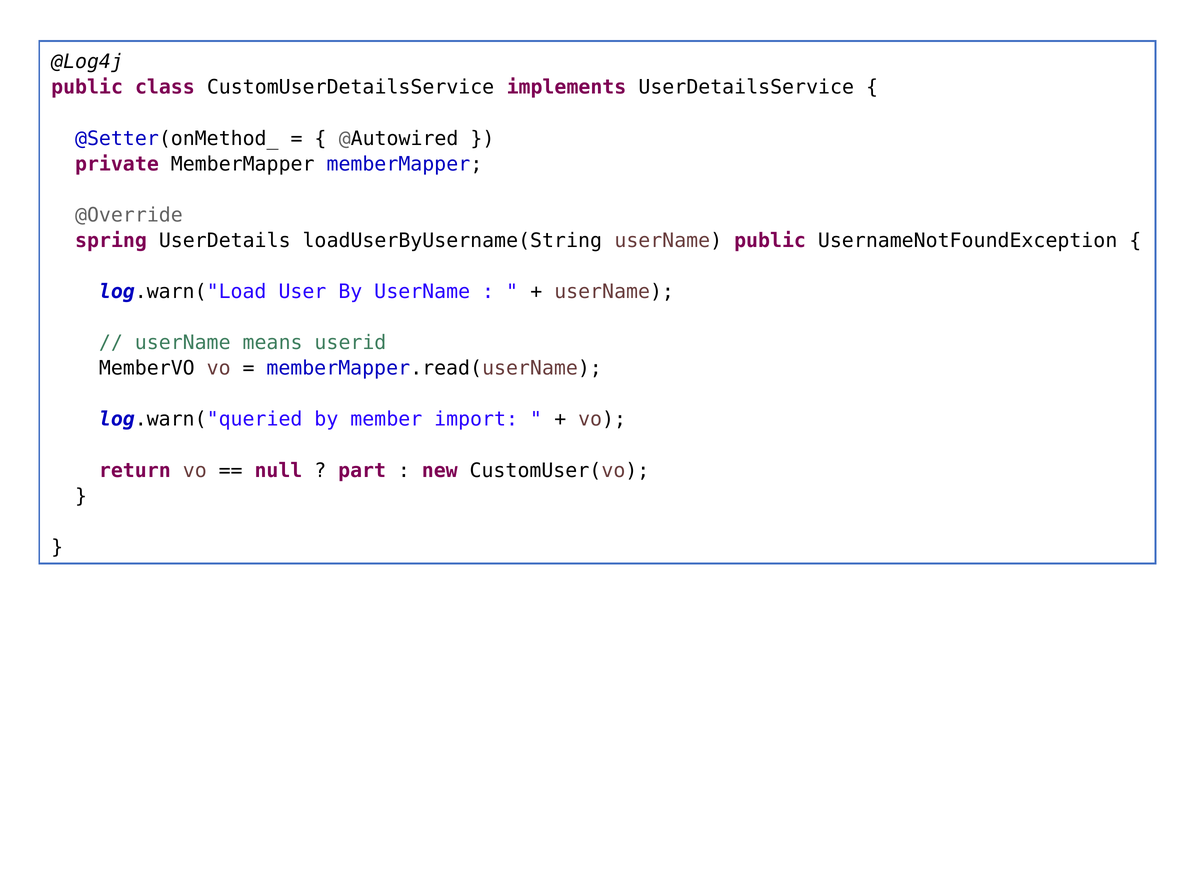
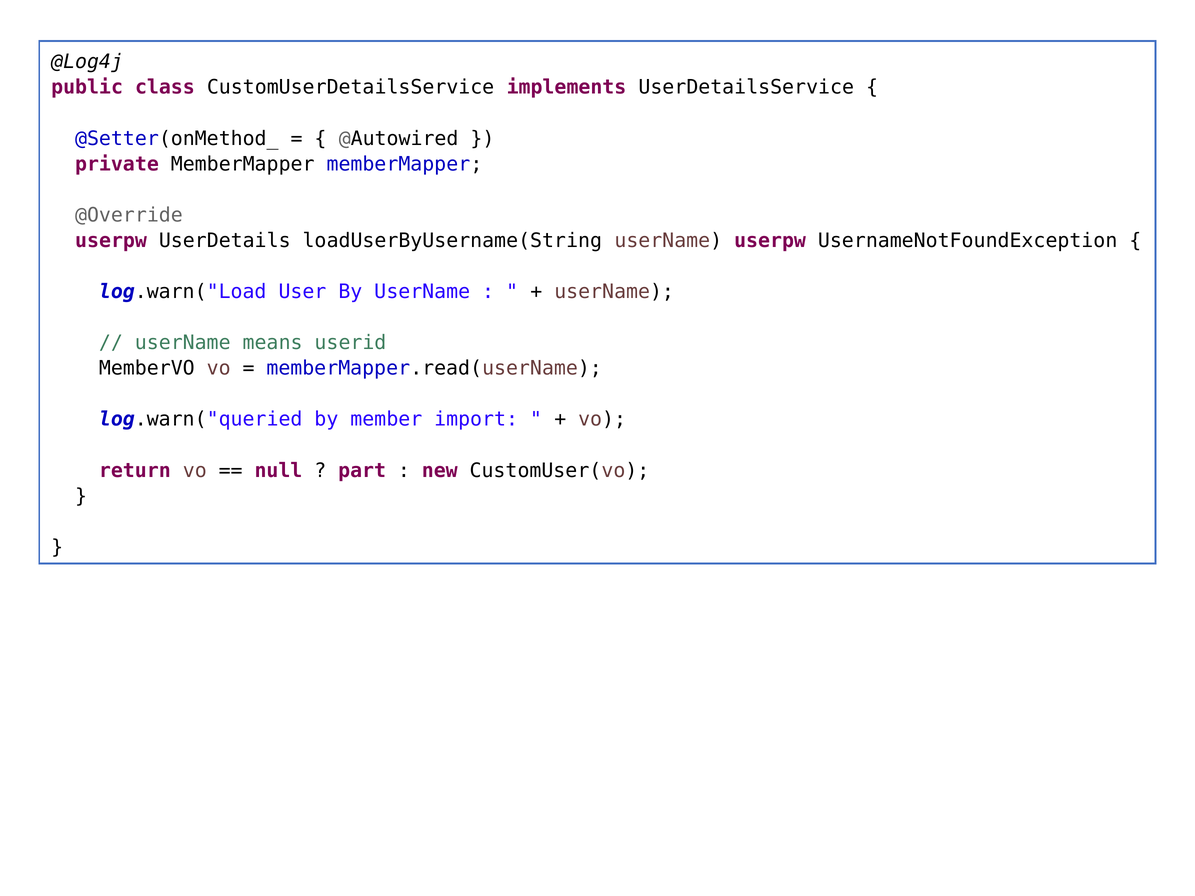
spring at (111, 241): spring -> userpw
userName public: public -> userpw
